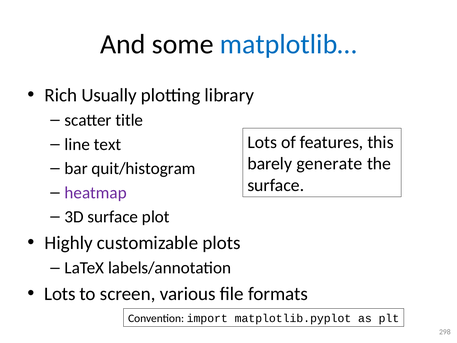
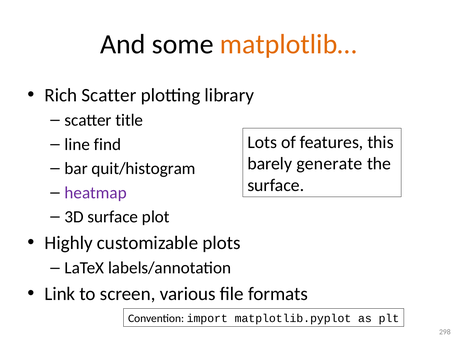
matplotlib… colour: blue -> orange
Rich Usually: Usually -> Scatter
text: text -> find
Lots at (60, 294): Lots -> Link
